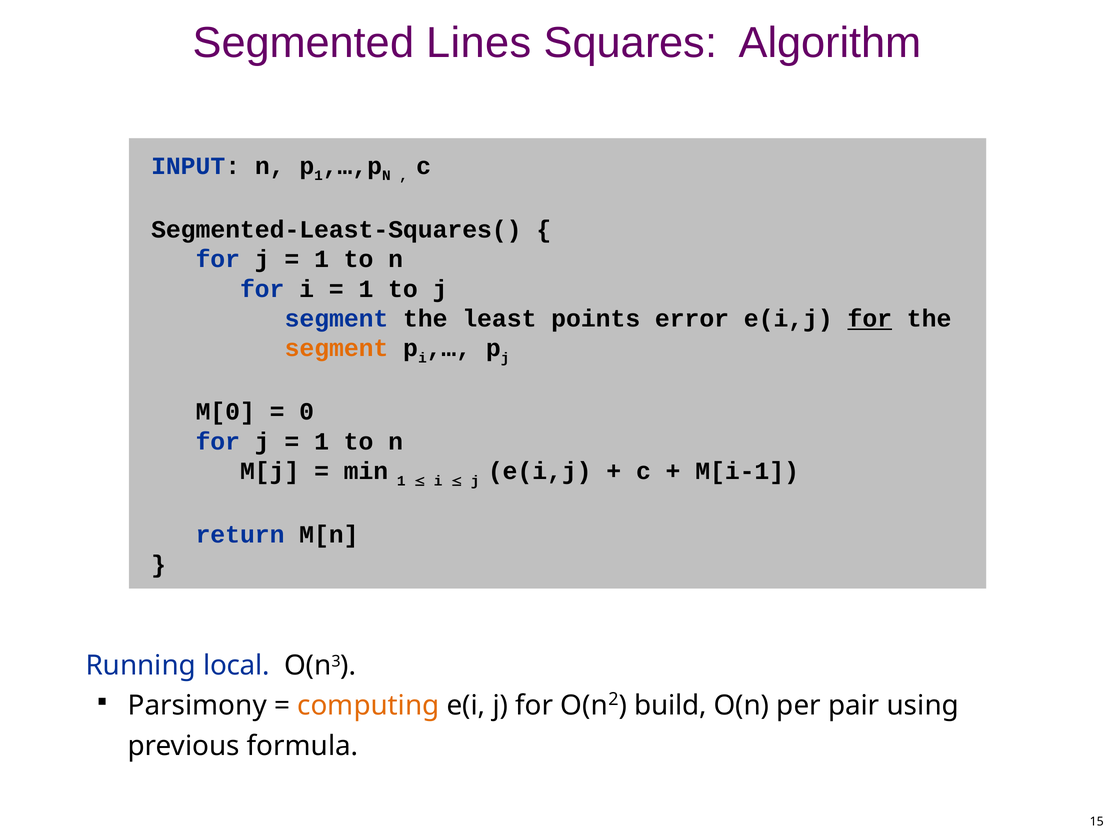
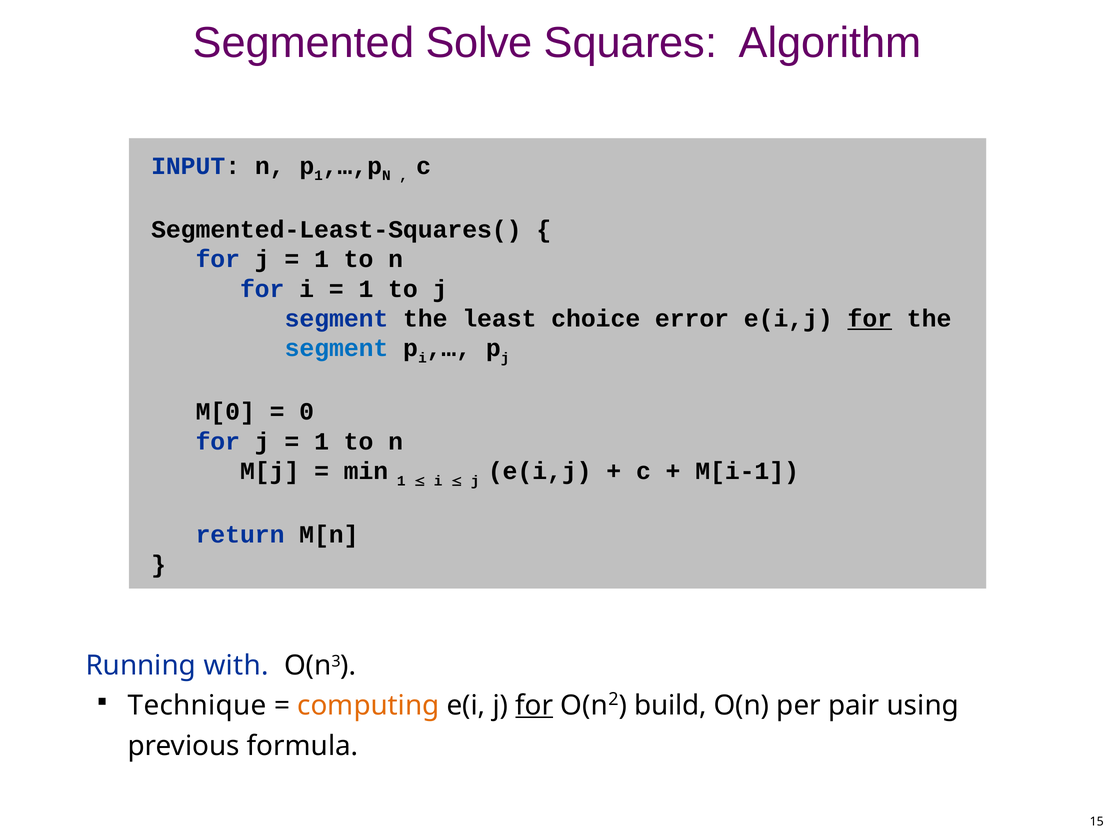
Lines: Lines -> Solve
points: points -> choice
segment at (337, 348) colour: orange -> blue
local: local -> with
Parsimony: Parsimony -> Technique
for at (534, 706) underline: none -> present
